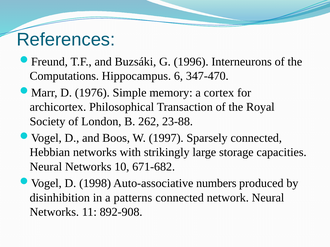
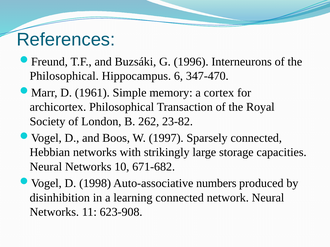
Computations at (64, 76): Computations -> Philosophical
1976: 1976 -> 1961
23-88: 23-88 -> 23-82
patterns: patterns -> learning
892-908: 892-908 -> 623-908
